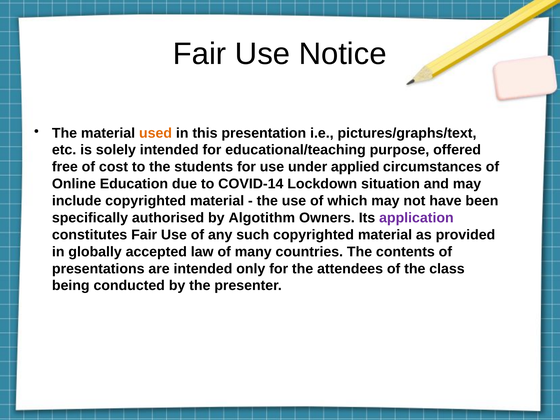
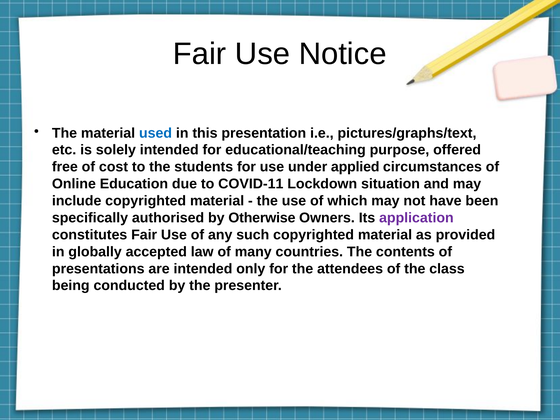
used colour: orange -> blue
COVID-14: COVID-14 -> COVID-11
Algotithm: Algotithm -> Otherwise
